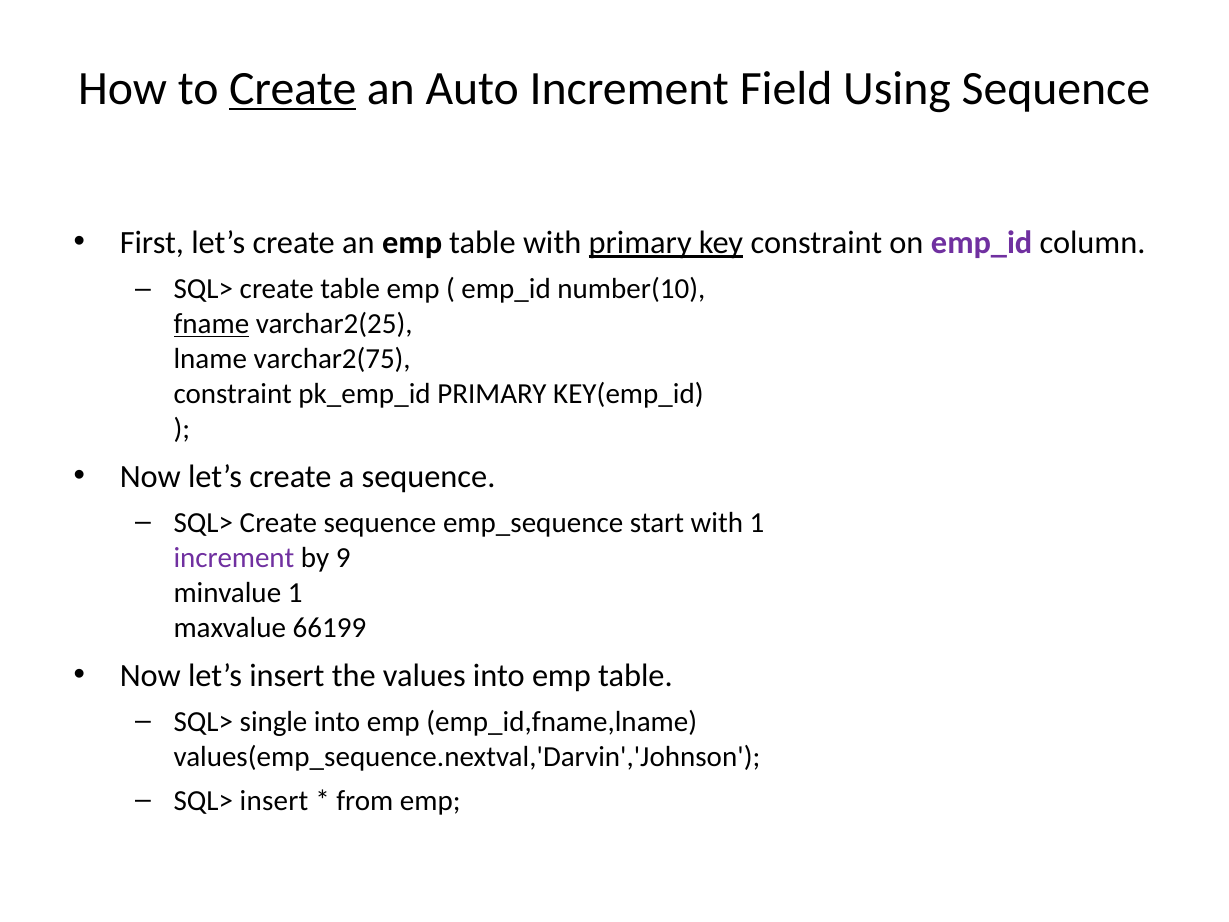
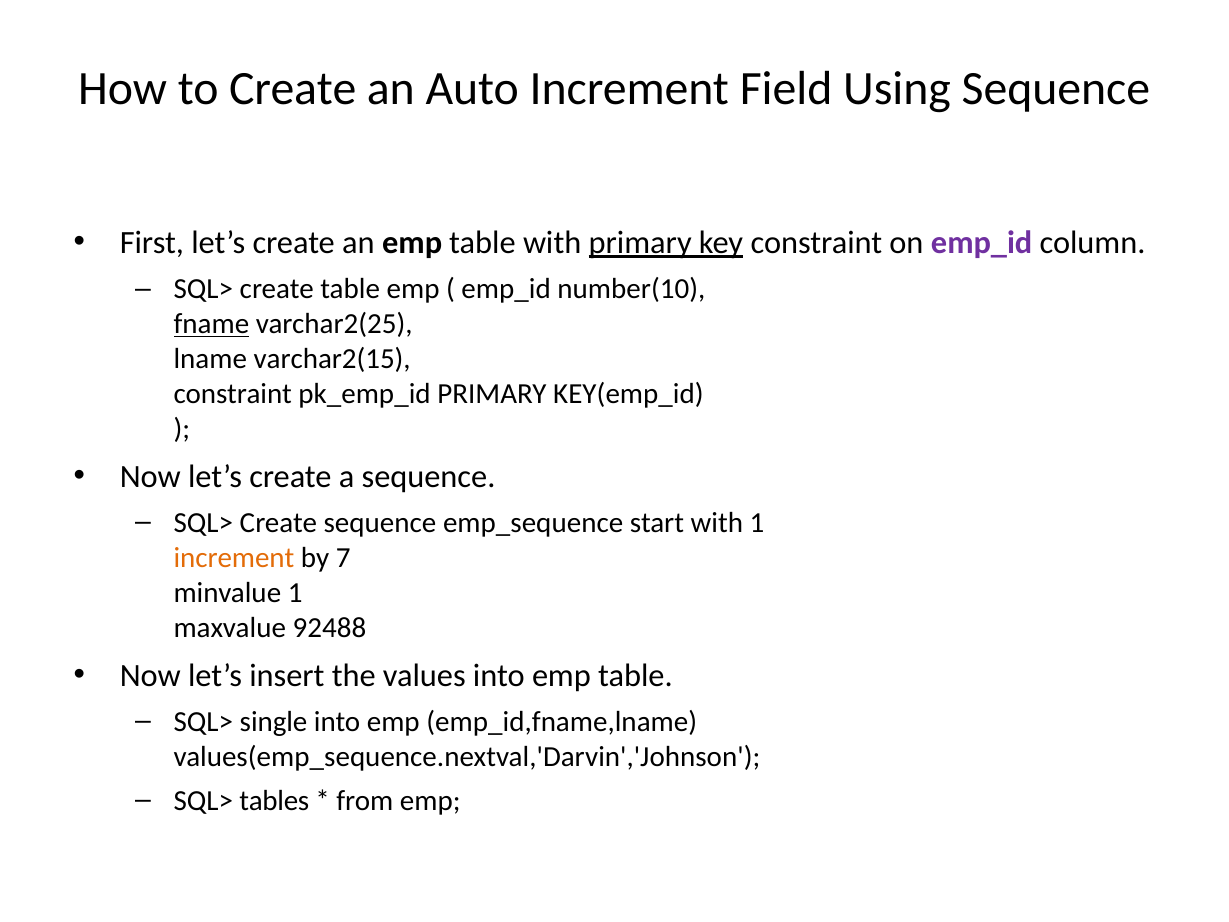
Create at (293, 88) underline: present -> none
varchar2(75: varchar2(75 -> varchar2(15
increment at (234, 558) colour: purple -> orange
9: 9 -> 7
66199: 66199 -> 92488
SQL> insert: insert -> tables
